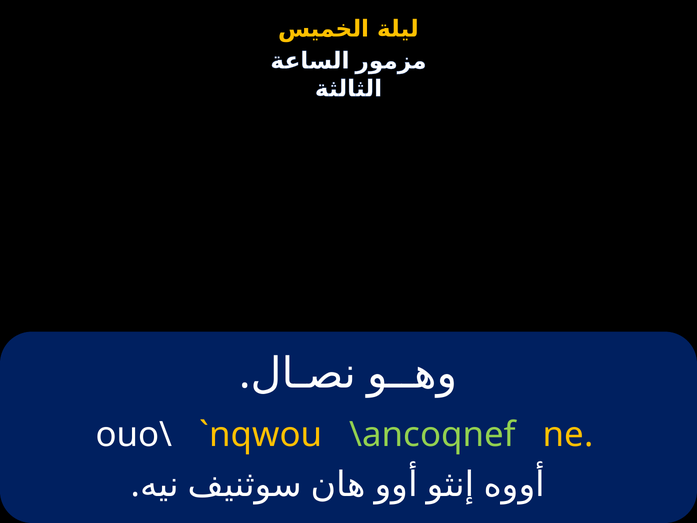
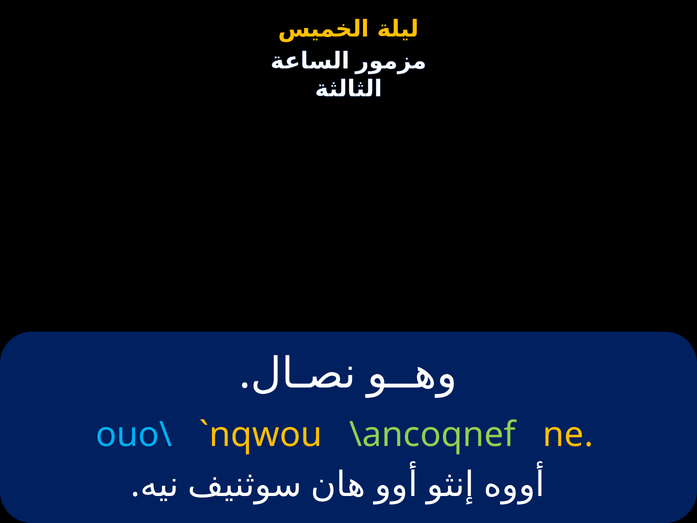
ouo\ colour: white -> light blue
